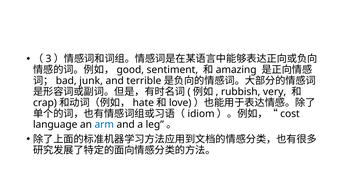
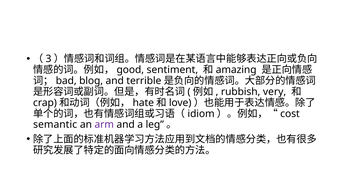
junk: junk -> blog
language: language -> semantic
arm colour: blue -> purple
